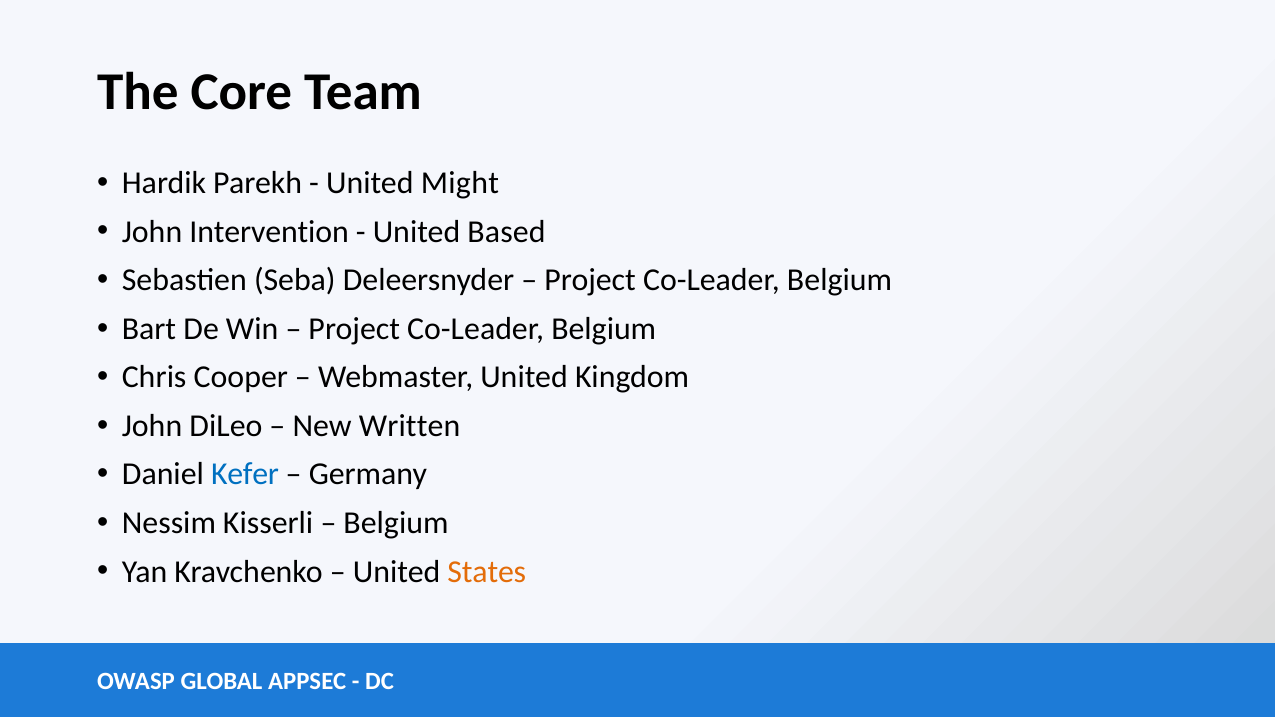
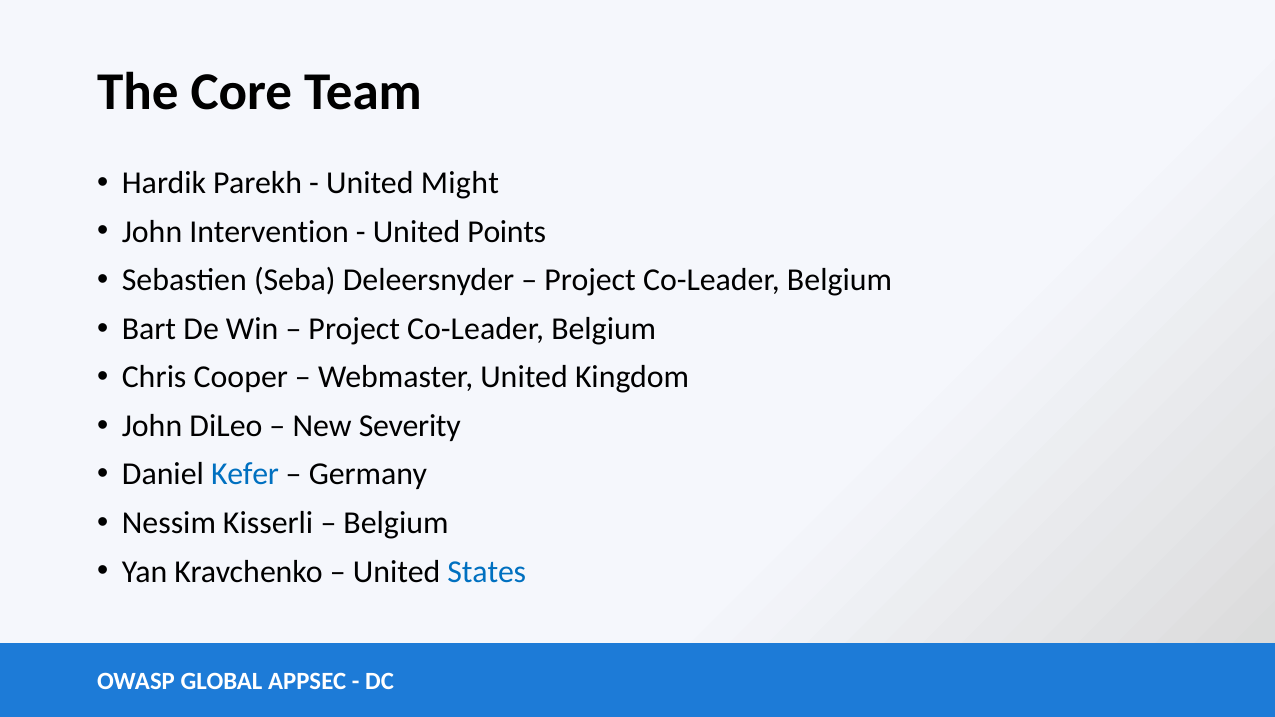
Based: Based -> Points
Written: Written -> Severity
States colour: orange -> blue
